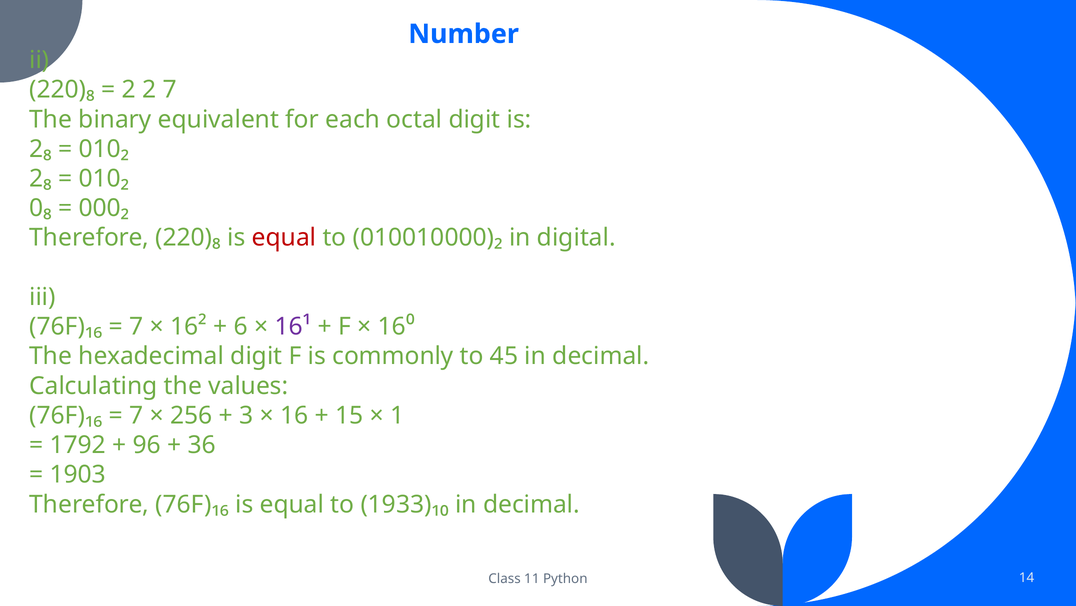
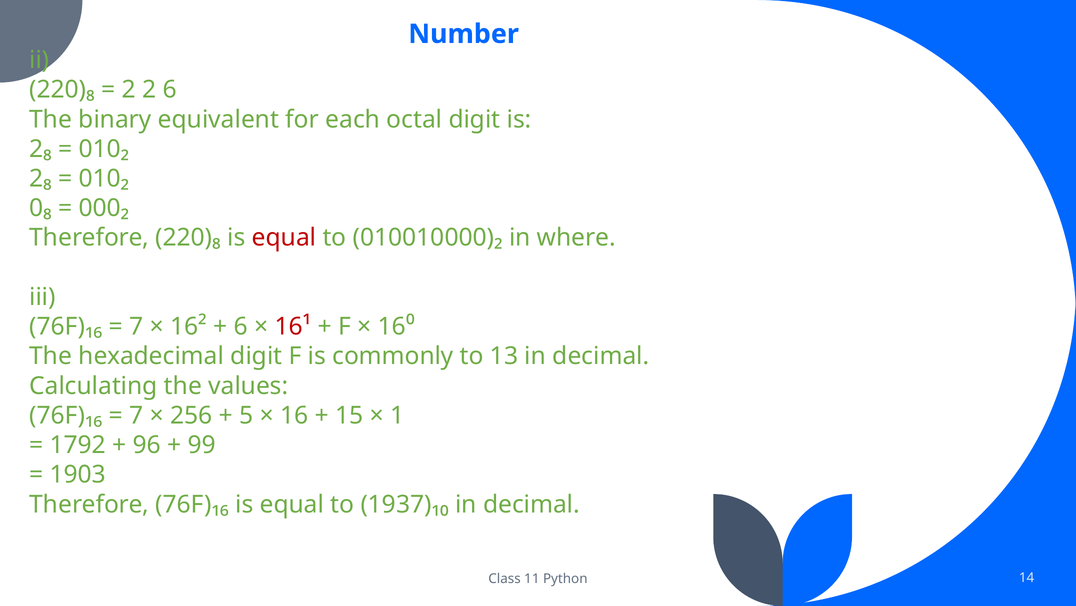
2 7: 7 -> 6
digital: digital -> where
16¹ colour: purple -> red
45: 45 -> 13
3: 3 -> 5
36: 36 -> 99
1933)₁₀: 1933)₁₀ -> 1937)₁₀
